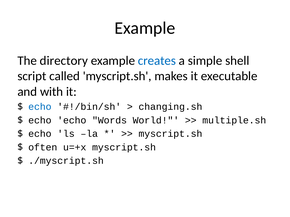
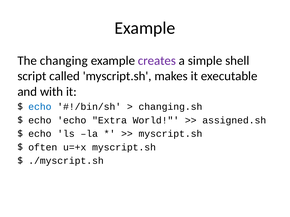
directory: directory -> changing
creates colour: blue -> purple
Words: Words -> Extra
multiple.sh: multiple.sh -> assigned.sh
